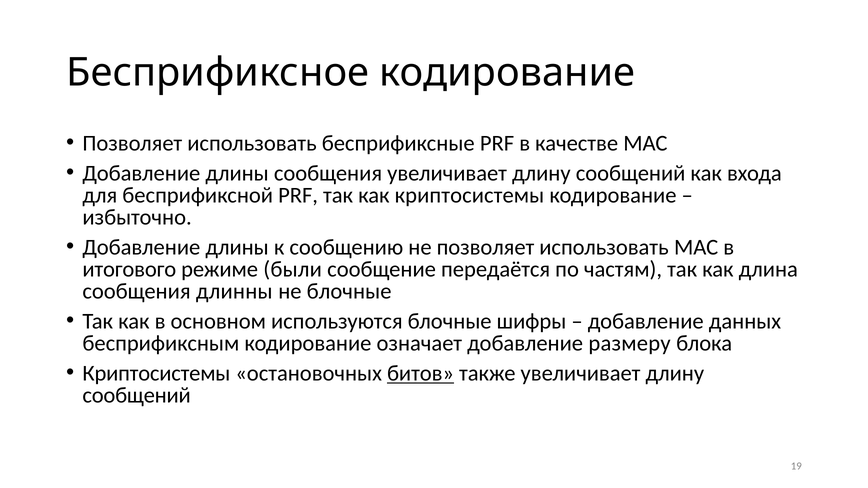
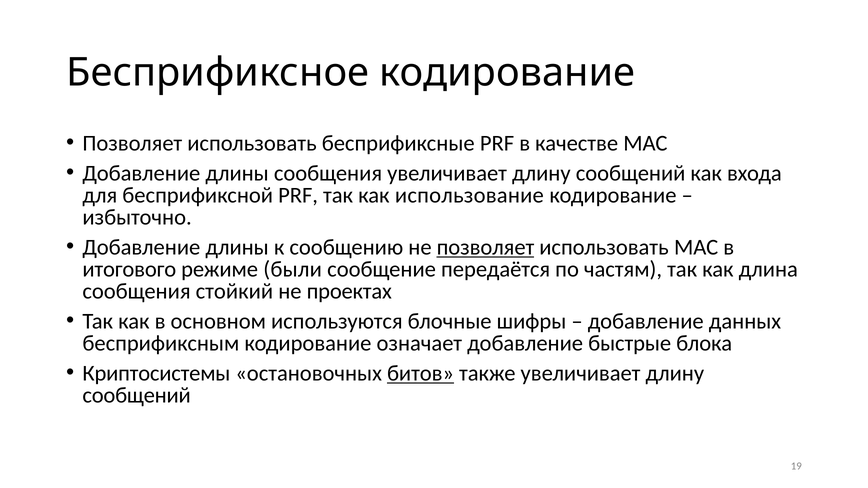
как криптосистемы: криптосистемы -> использование
позволяет at (485, 247) underline: none -> present
длинны: длинны -> стойкий
не блочные: блочные -> проектах
размеру: размеру -> быстрые
